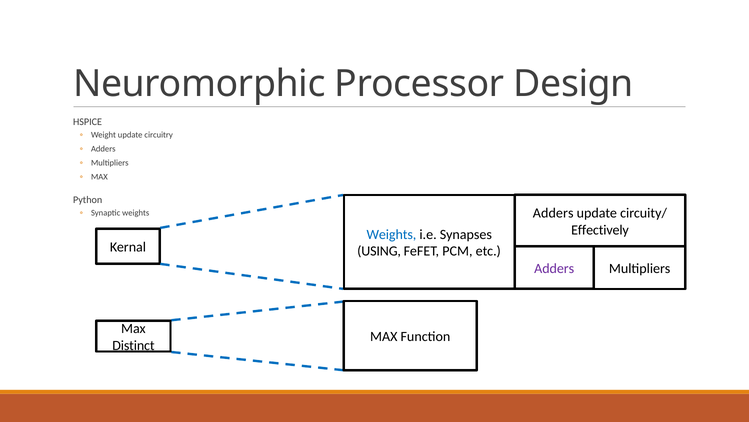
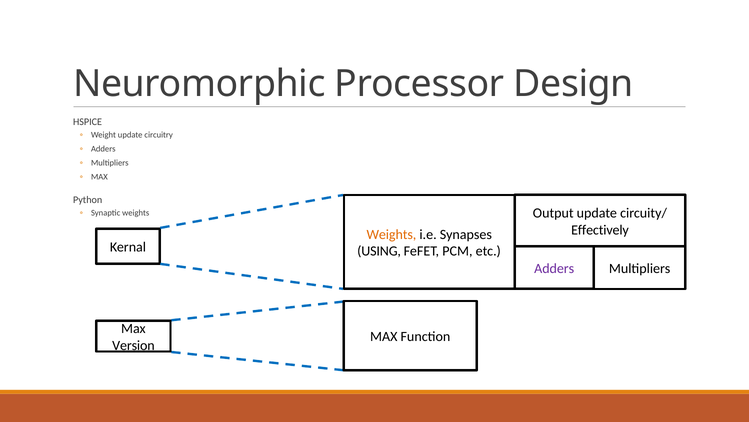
Adders at (553, 213): Adders -> Output
Weights at (391, 234) colour: blue -> orange
Distinct: Distinct -> Version
